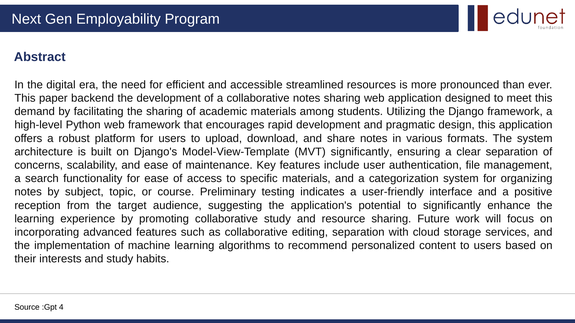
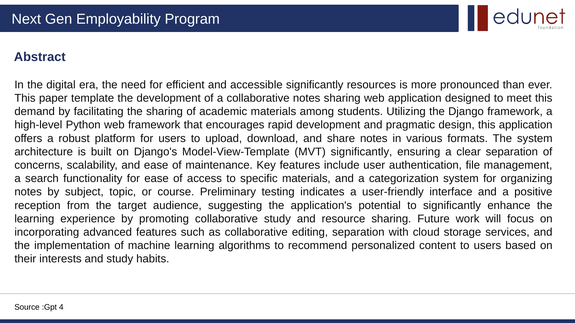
accessible streamlined: streamlined -> significantly
backend: backend -> template
